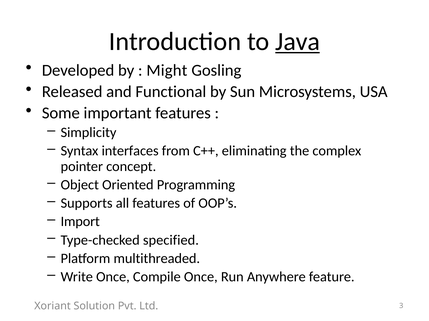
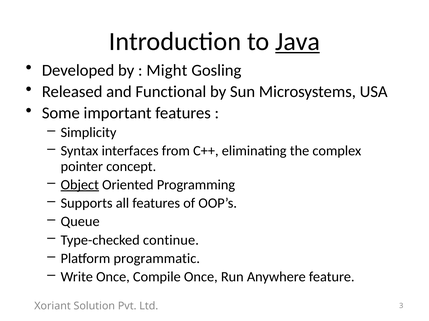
Object underline: none -> present
Import: Import -> Queue
specified: specified -> continue
multithreaded: multithreaded -> programmatic
